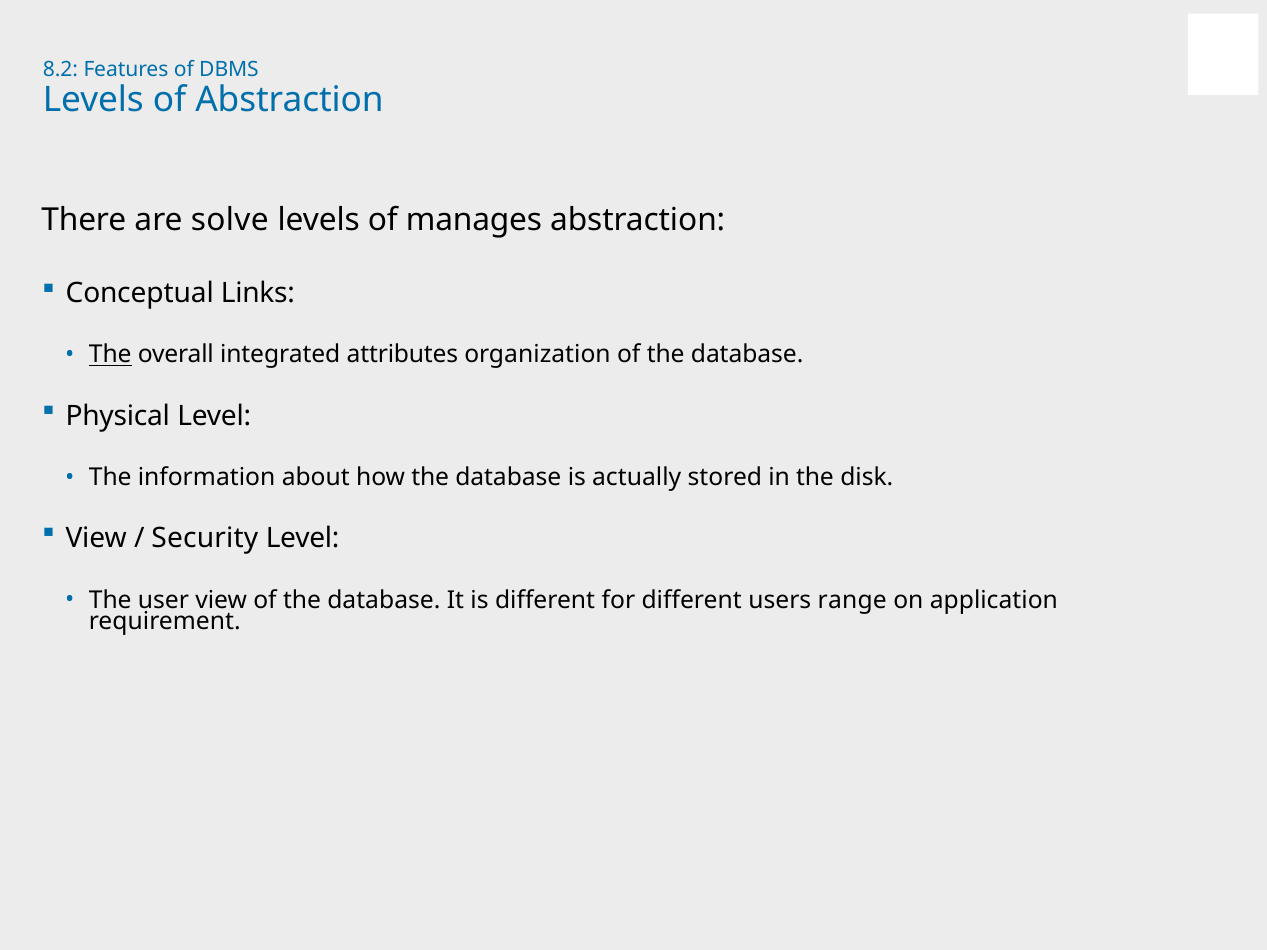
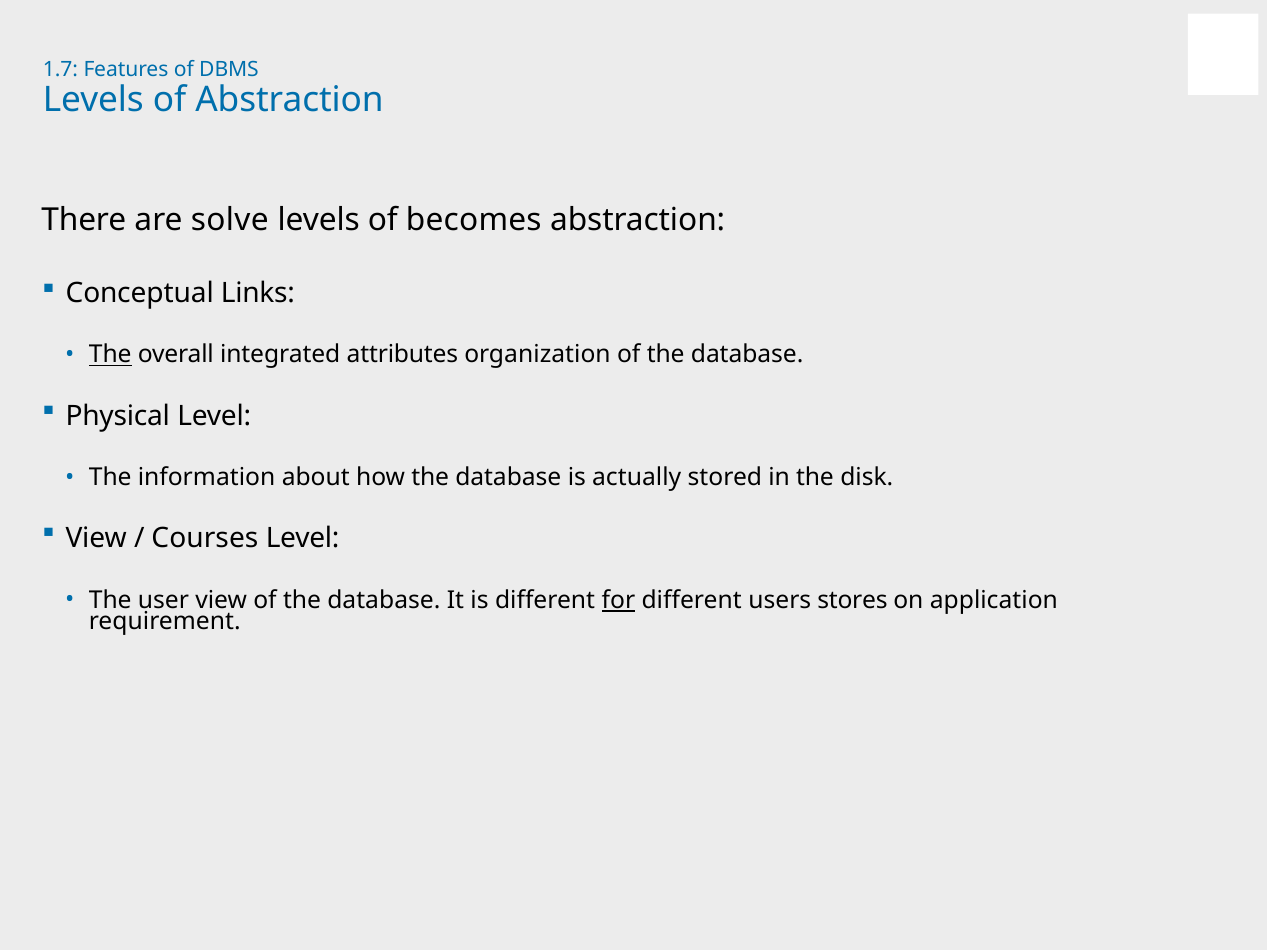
8.2: 8.2 -> 1.7
manages: manages -> becomes
Security: Security -> Courses
for underline: none -> present
range: range -> stores
